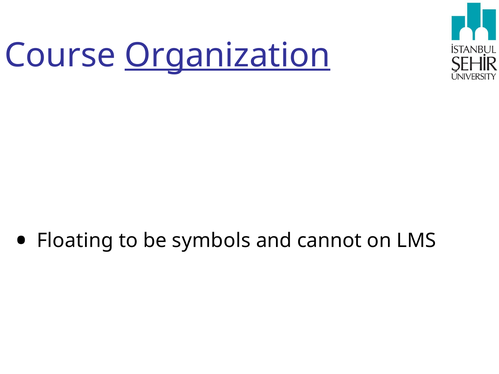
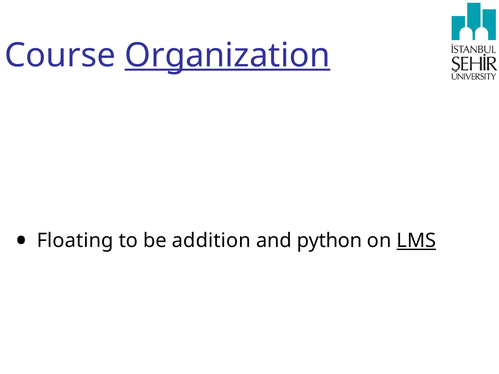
symbols: symbols -> addition
cannot: cannot -> python
LMS underline: none -> present
